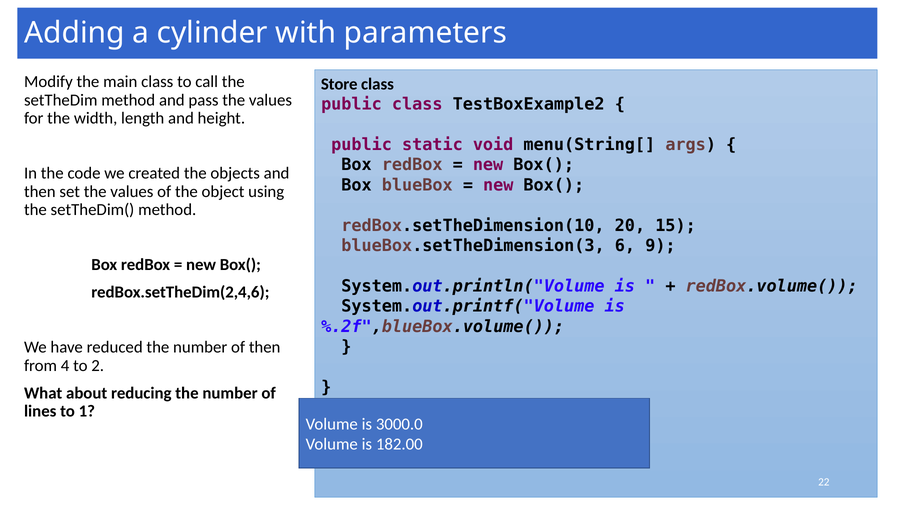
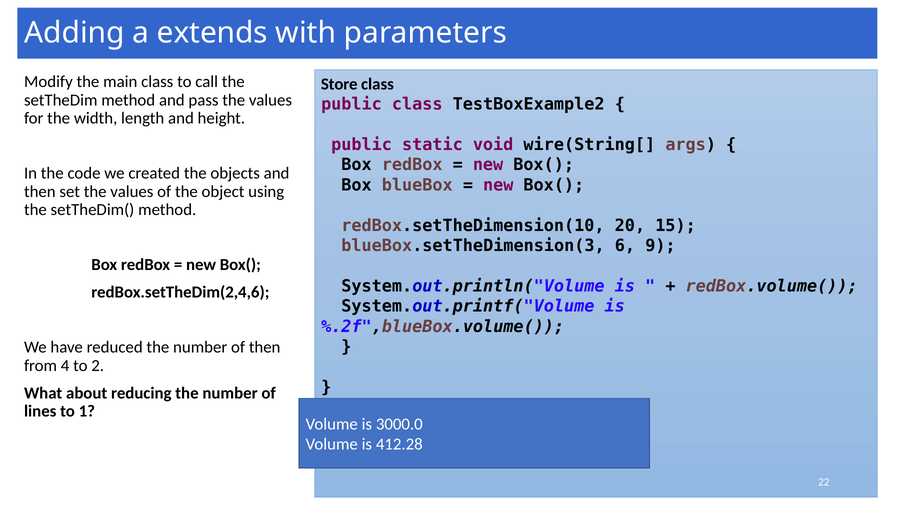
cylinder: cylinder -> extends
menu(String[: menu(String[ -> wire(String[
182.00: 182.00 -> 412.28
